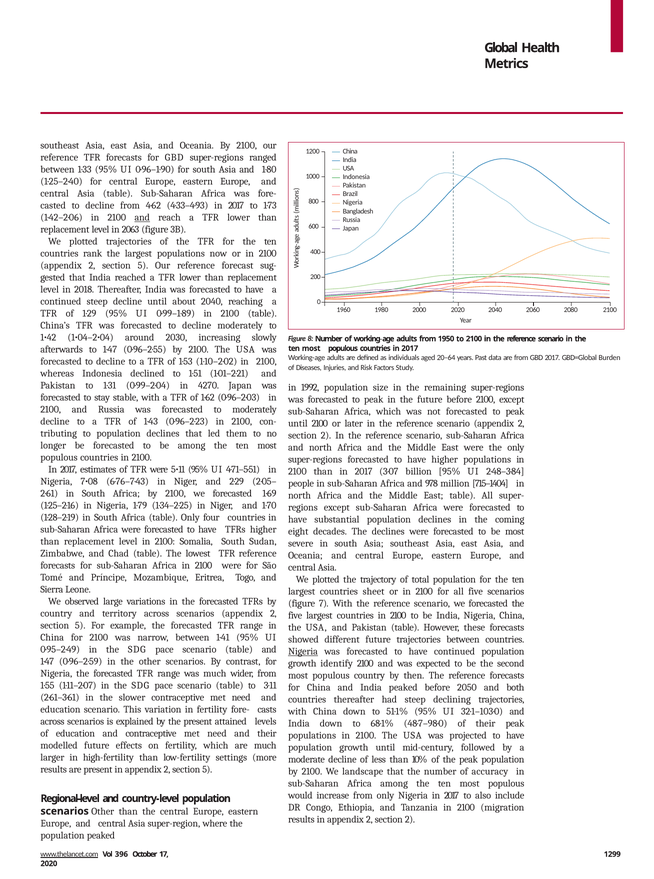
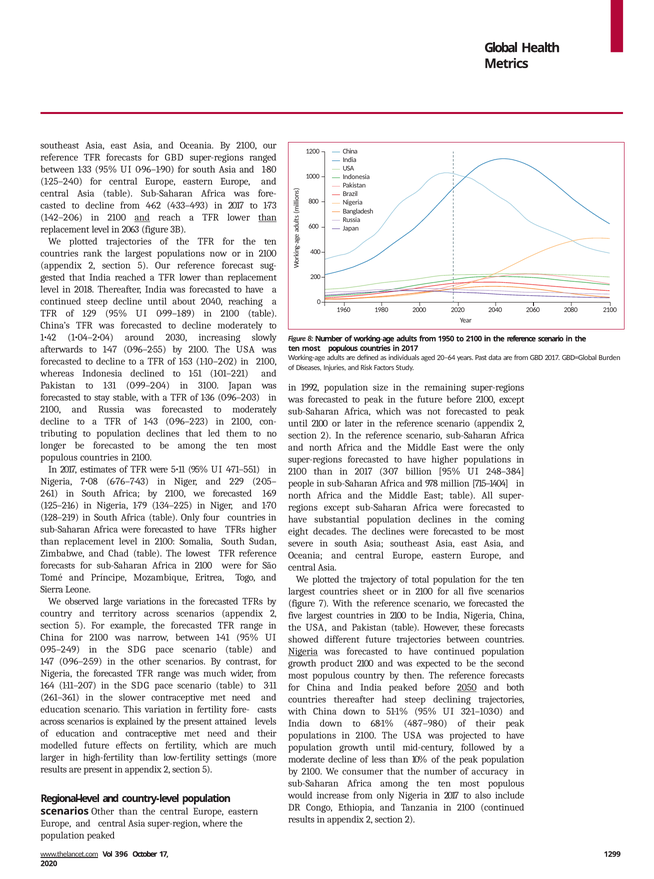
than at (267, 218) underline: none -> present
4270: 4270 -> 3100
1·62: 1·62 -> 1·36
identify: identify -> product
1·55: 1·55 -> 1·64
2050 underline: none -> present
landscape: landscape -> consumer
2100 migration: migration -> continued
